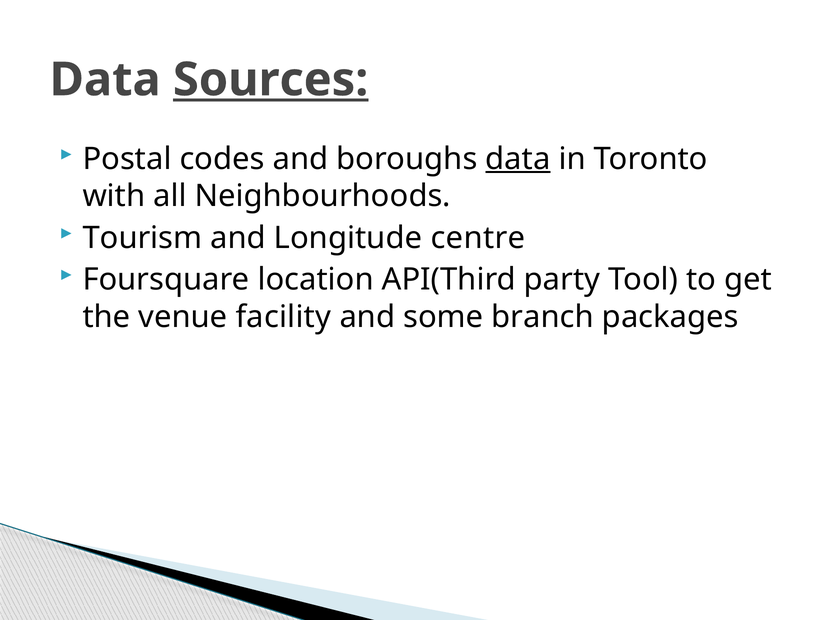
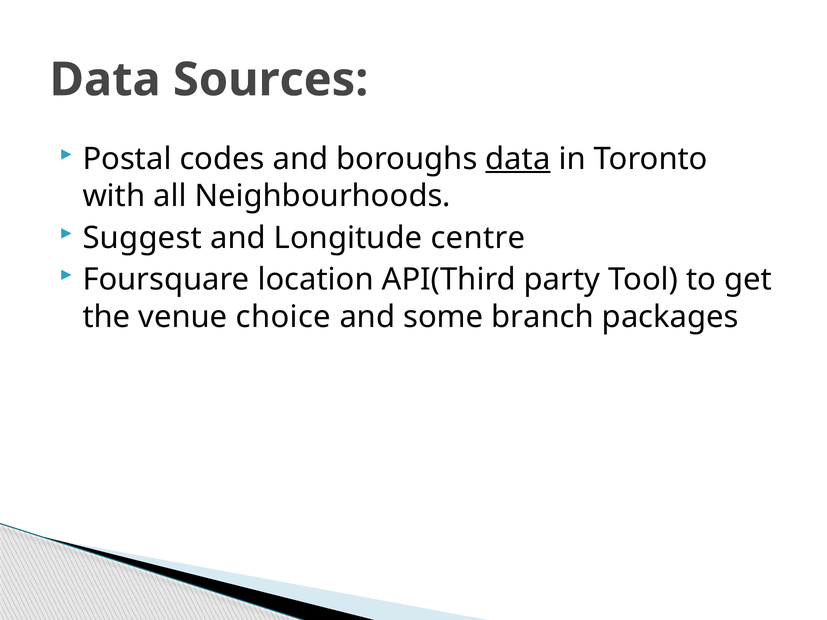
Sources underline: present -> none
Tourism: Tourism -> Suggest
facility: facility -> choice
